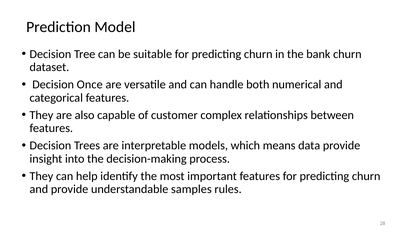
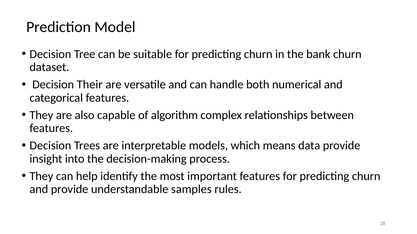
Once: Once -> Their
customer: customer -> algorithm
